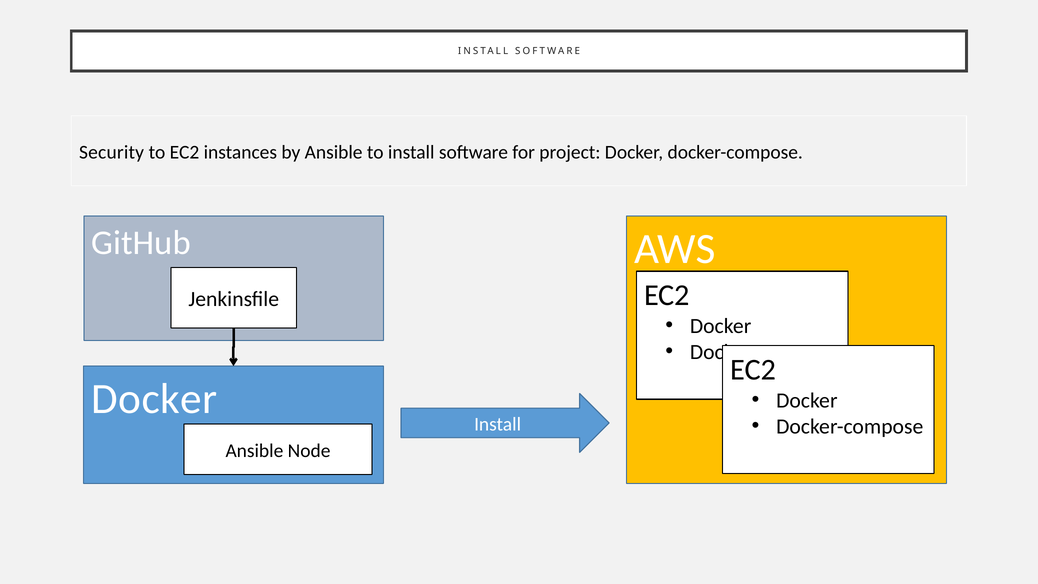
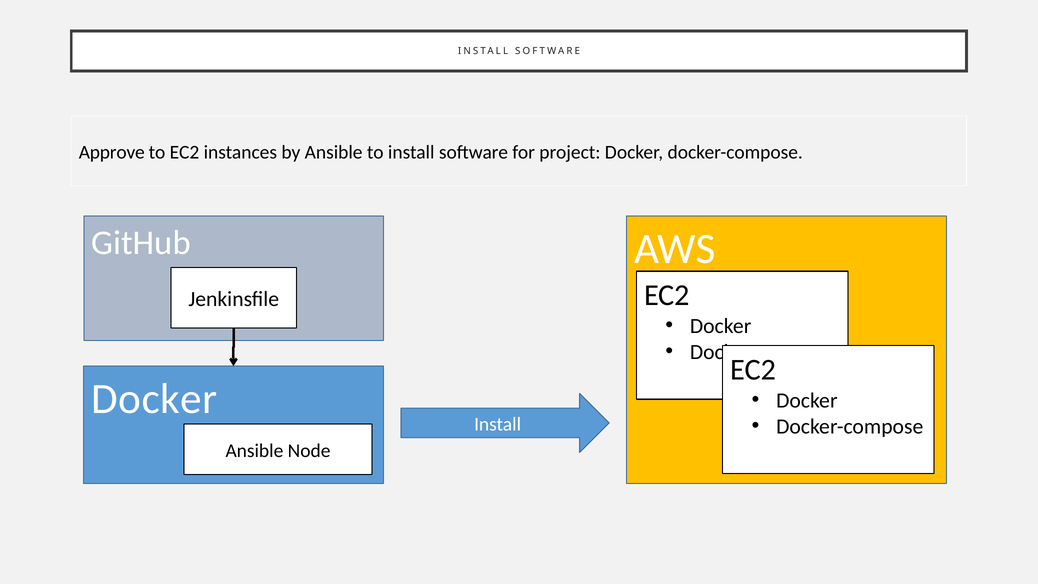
Security: Security -> Approve
